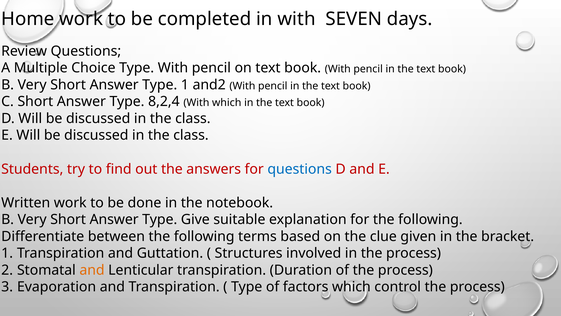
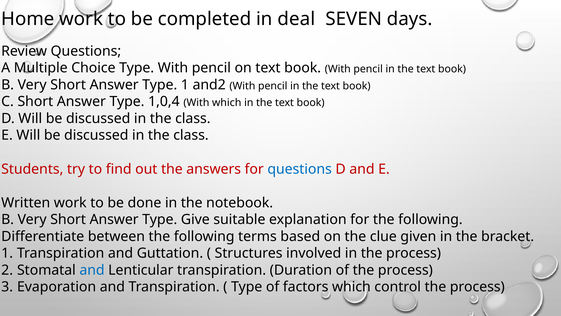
in with: with -> deal
8,2,4: 8,2,4 -> 1,0,4
and at (92, 270) colour: orange -> blue
